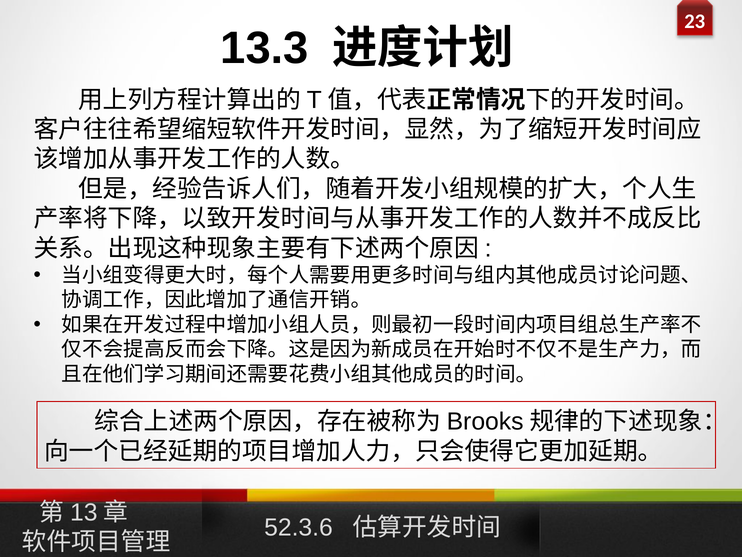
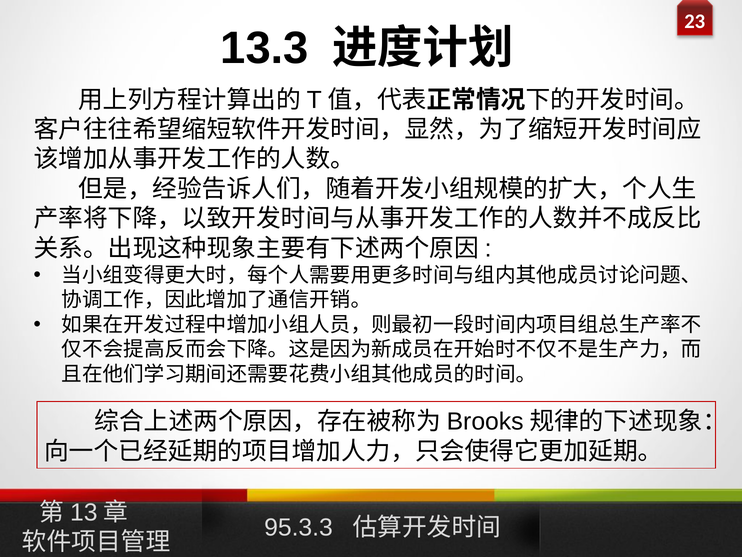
52.3.6: 52.3.6 -> 95.3.3
